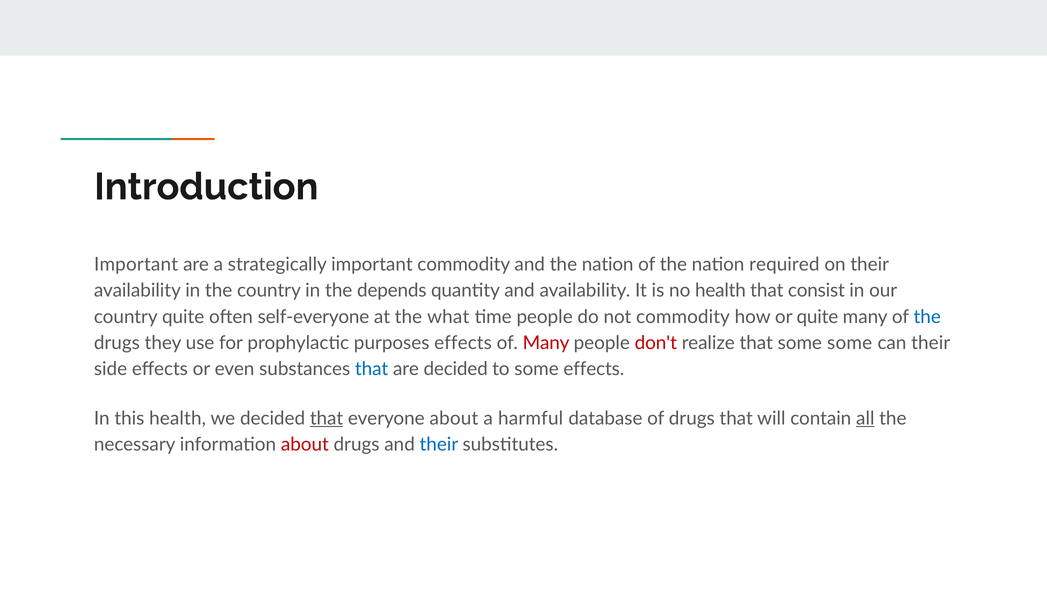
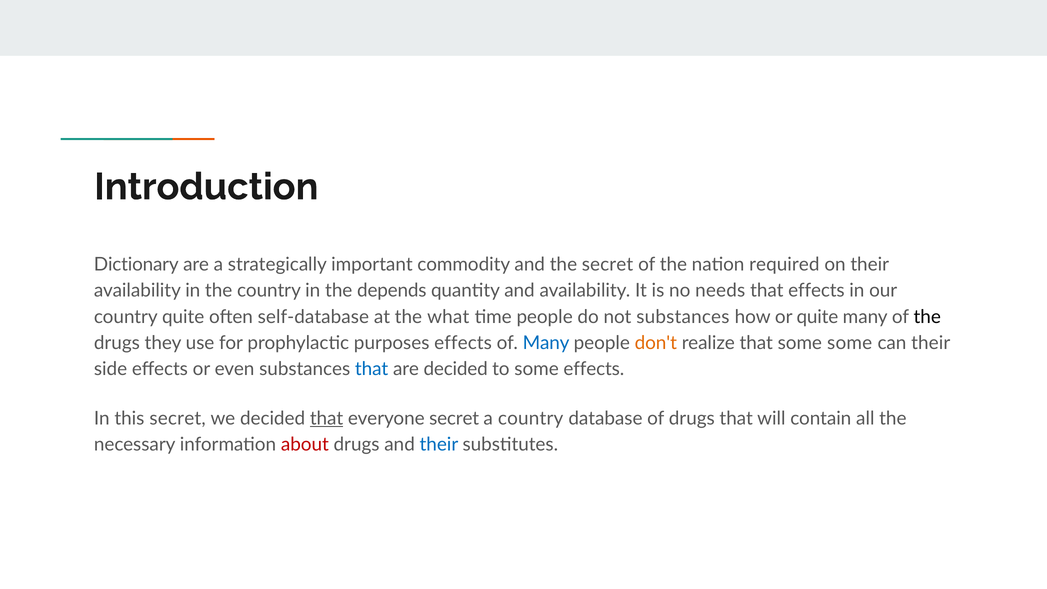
Important at (136, 265): Important -> Dictionary
and the nation: nation -> secret
no health: health -> needs
that consist: consist -> effects
self-everyone: self-everyone -> self-database
not commodity: commodity -> substances
the at (927, 317) colour: blue -> black
Many at (546, 343) colour: red -> blue
don't colour: red -> orange
this health: health -> secret
everyone about: about -> secret
a harmful: harmful -> country
all underline: present -> none
